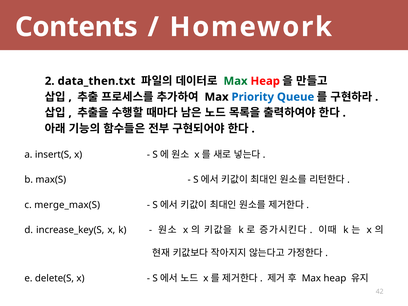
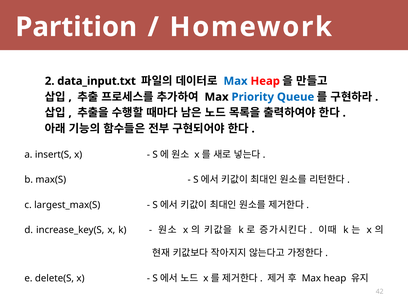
Contents: Contents -> Partition
data_then.txt: data_then.txt -> data_input.txt
Max at (236, 81) colour: green -> blue
merge_max(S: merge_max(S -> largest_max(S
